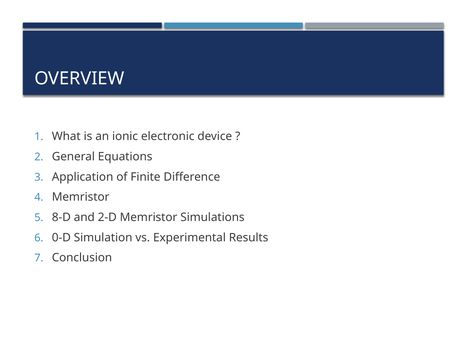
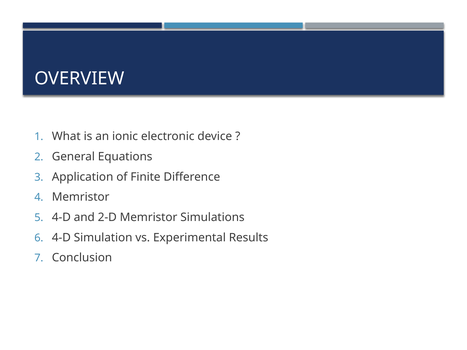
8-D at (61, 217): 8-D -> 4-D
0-D at (61, 238): 0-D -> 4-D
